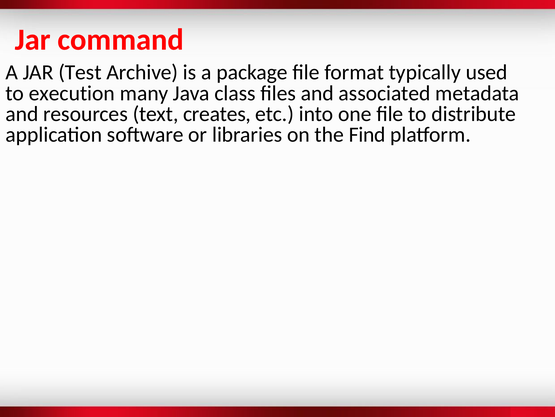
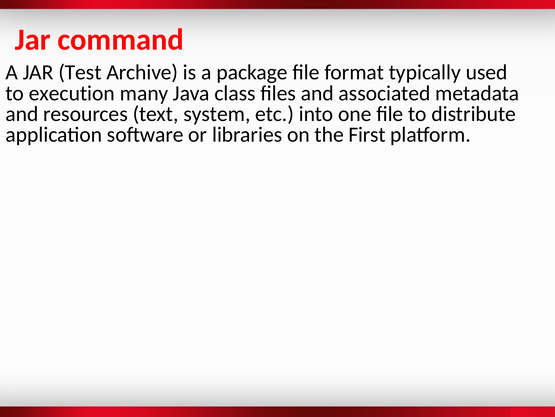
creates: creates -> system
Find: Find -> First
